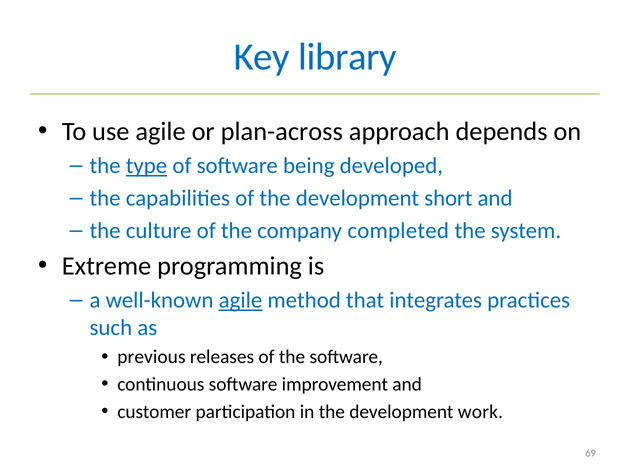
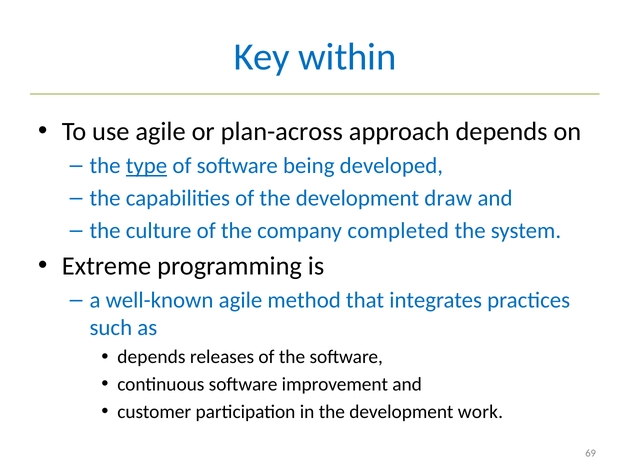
library: library -> within
short: short -> draw
agile at (240, 301) underline: present -> none
previous at (151, 357): previous -> depends
